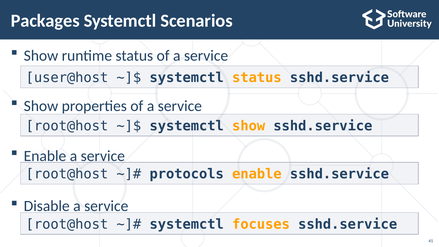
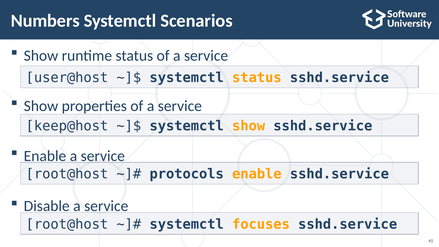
Packages: Packages -> Numbers
root@host at (67, 126): root@host -> keep@host
